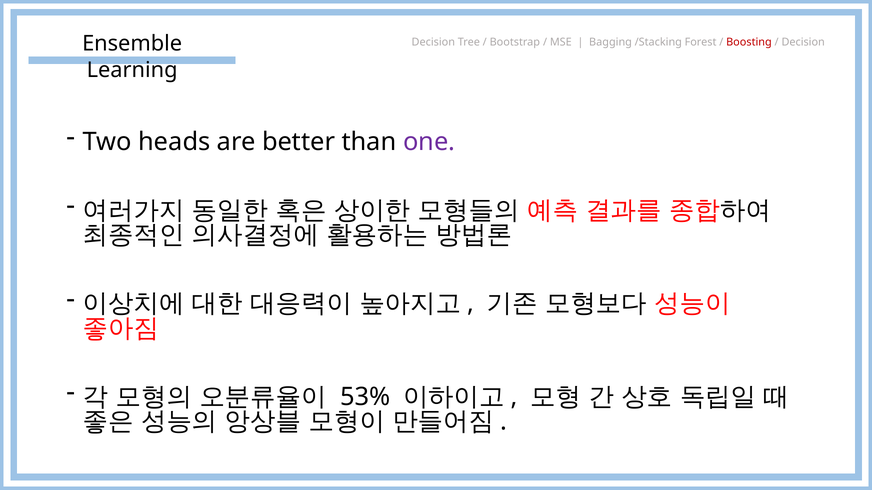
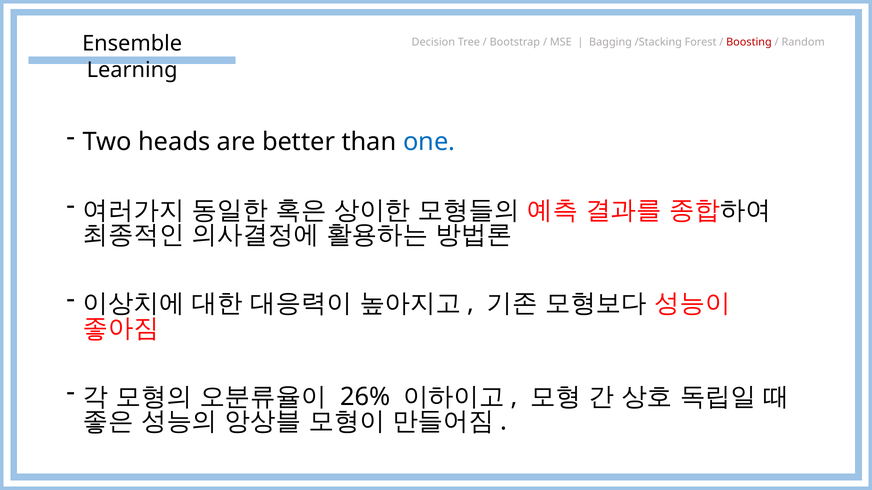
Decision at (803, 42): Decision -> Random
one colour: purple -> blue
53%: 53% -> 26%
